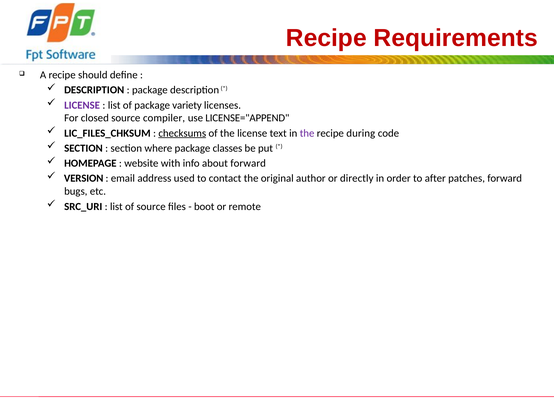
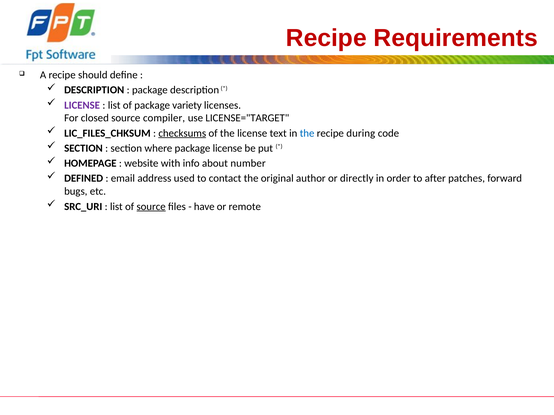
LICENSE="APPEND: LICENSE="APPEND -> LICENSE="TARGET
the at (307, 133) colour: purple -> blue
package classes: classes -> license
about forward: forward -> number
VERSION: VERSION -> DEFINED
source at (151, 207) underline: none -> present
boot: boot -> have
